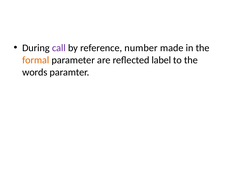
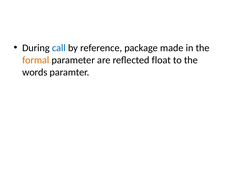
call colour: purple -> blue
number: number -> package
label: label -> float
